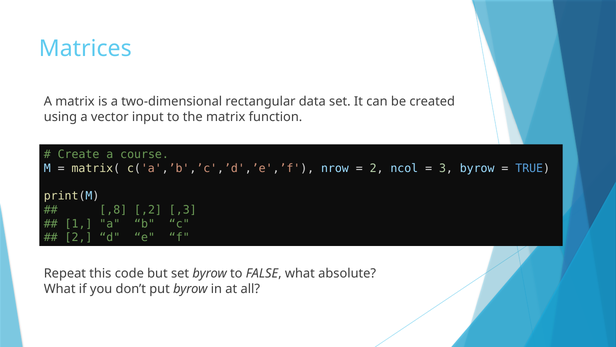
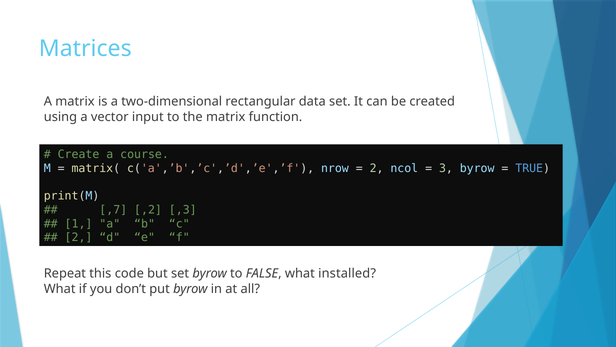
,8: ,8 -> ,7
absolute: absolute -> installed
